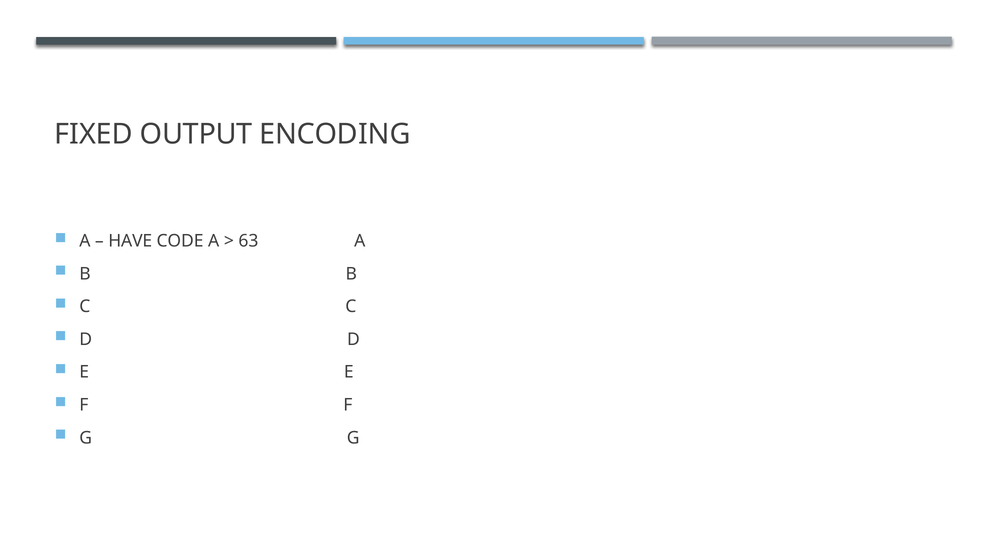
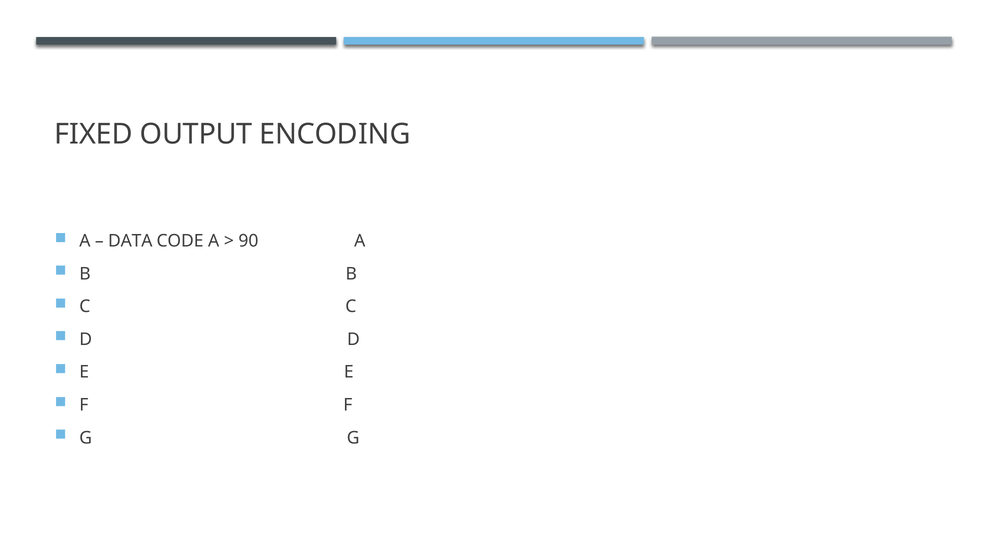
HAVE: HAVE -> DATA
63: 63 -> 90
